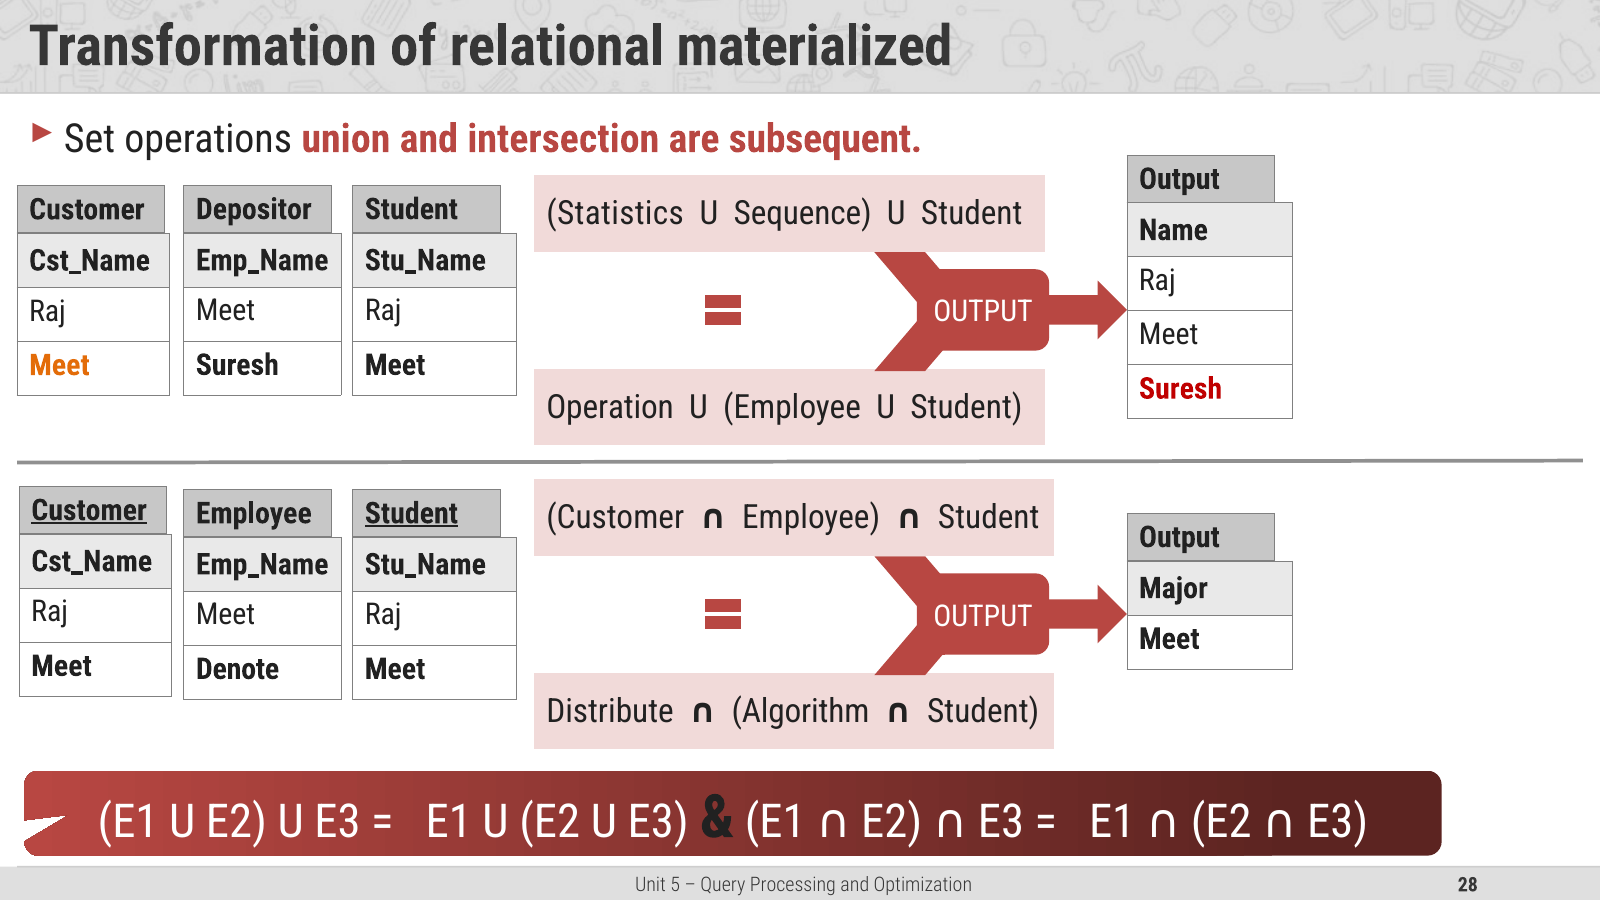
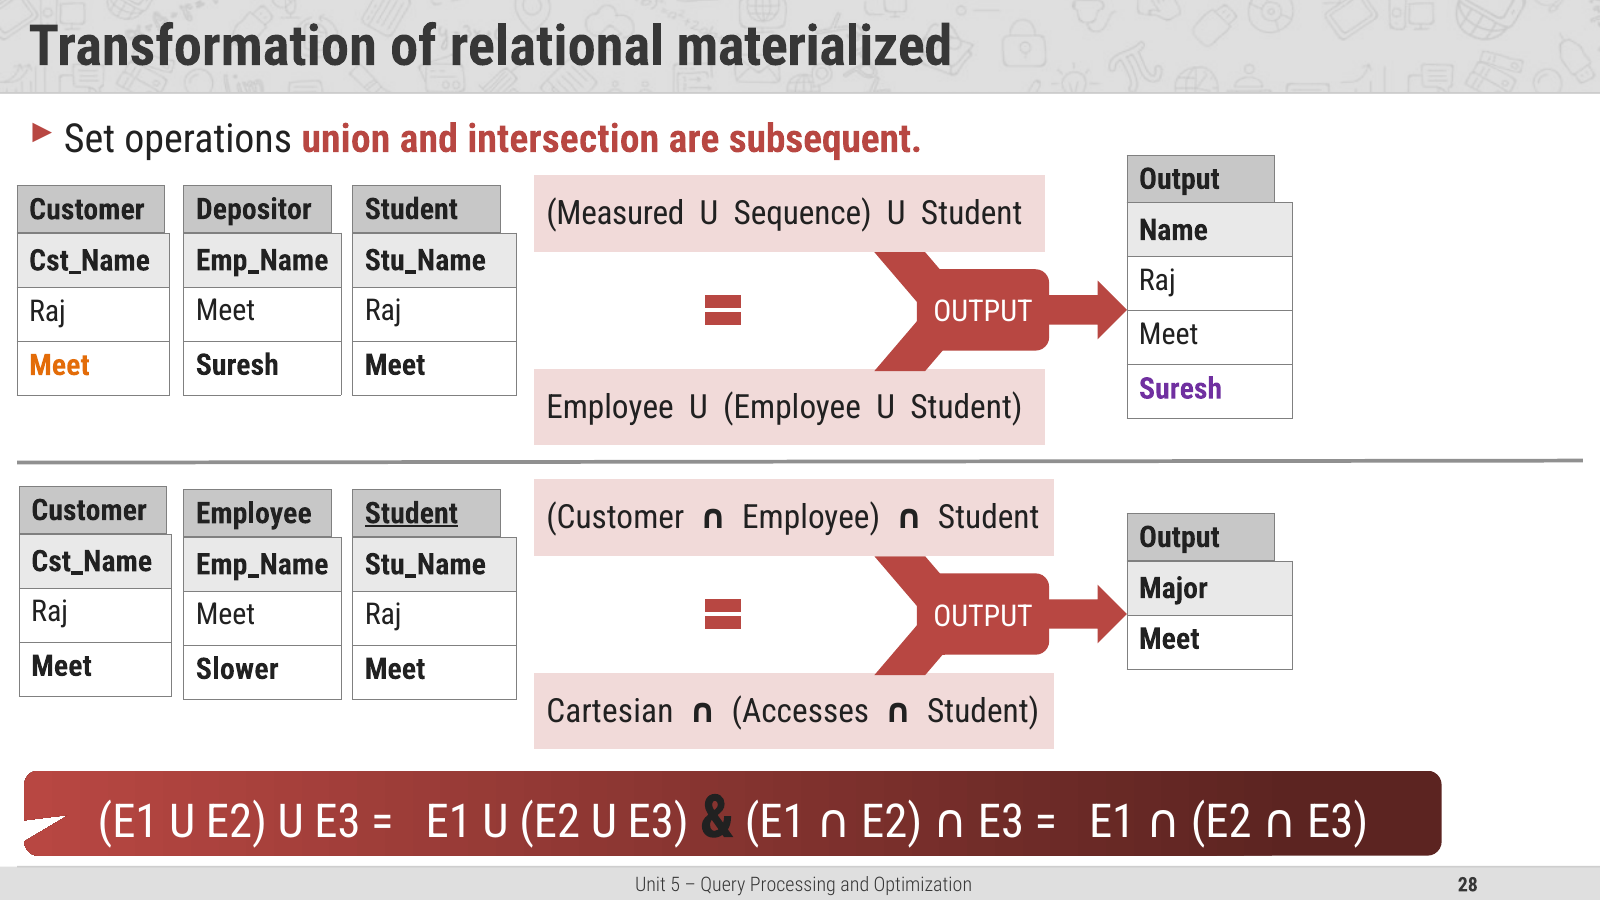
Statistics: Statistics -> Measured
Suresh at (1181, 389) colour: red -> purple
Operation at (610, 407): Operation -> Employee
Customer at (89, 510) underline: present -> none
Denote: Denote -> Slower
Distribute: Distribute -> Cartesian
Algorithm: Algorithm -> Accesses
